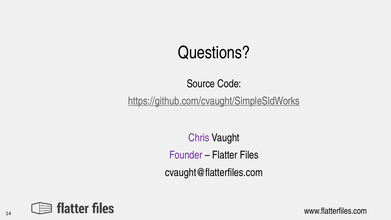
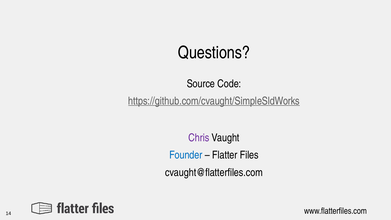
Founder colour: purple -> blue
